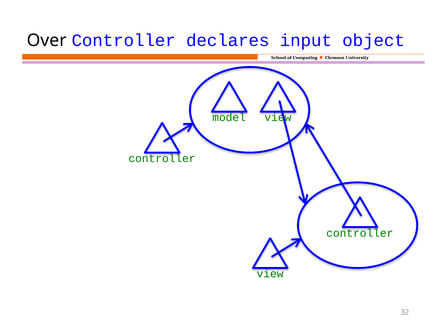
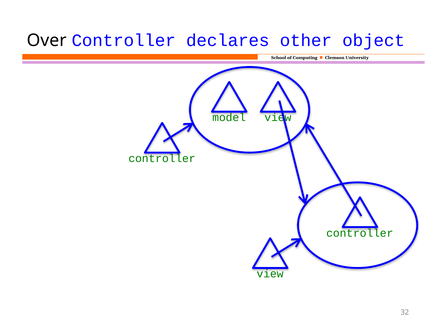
input: input -> other
